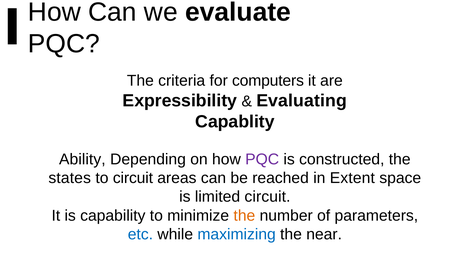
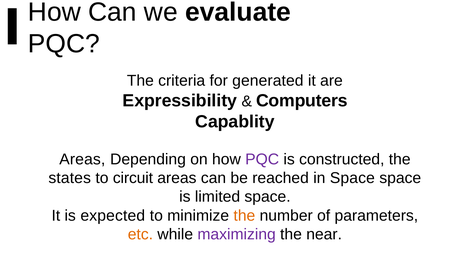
computers: computers -> generated
Evaluating: Evaluating -> Computers
Ability at (82, 159): Ability -> Areas
in Extent: Extent -> Space
limited circuit: circuit -> space
capability: capability -> expected
etc colour: blue -> orange
maximizing colour: blue -> purple
